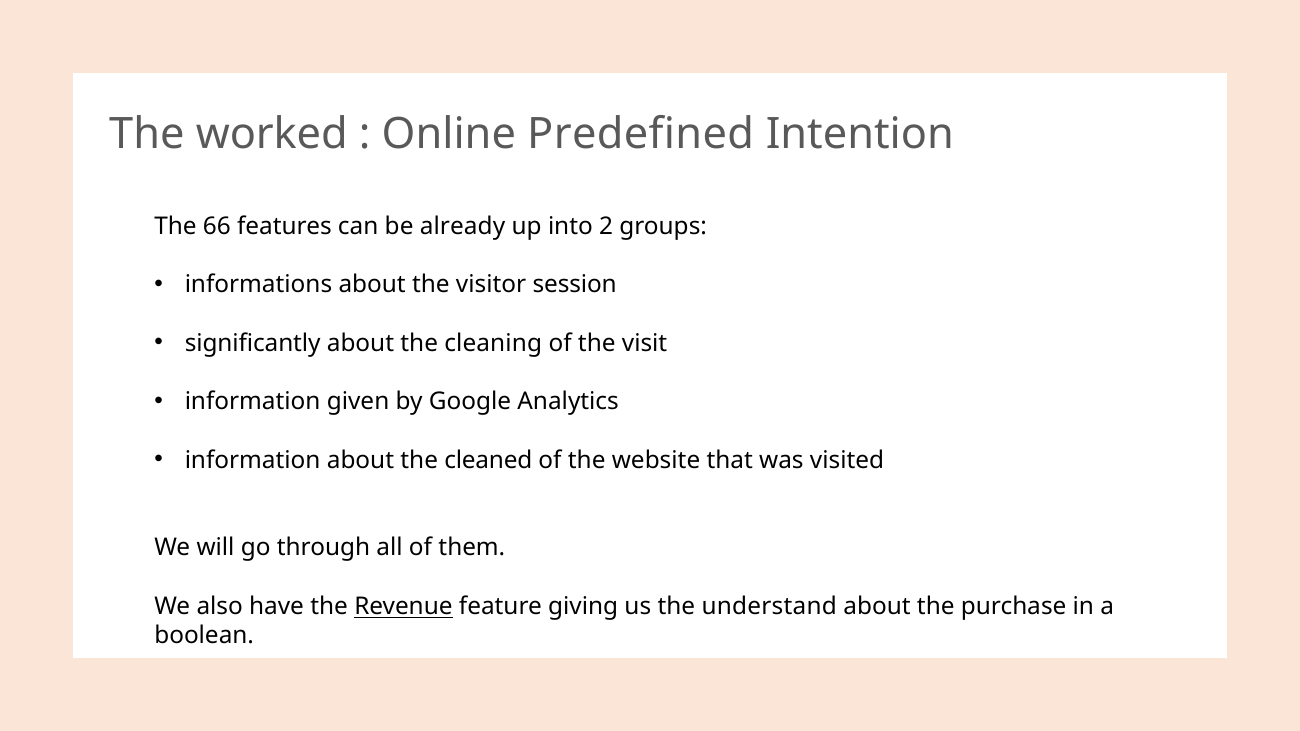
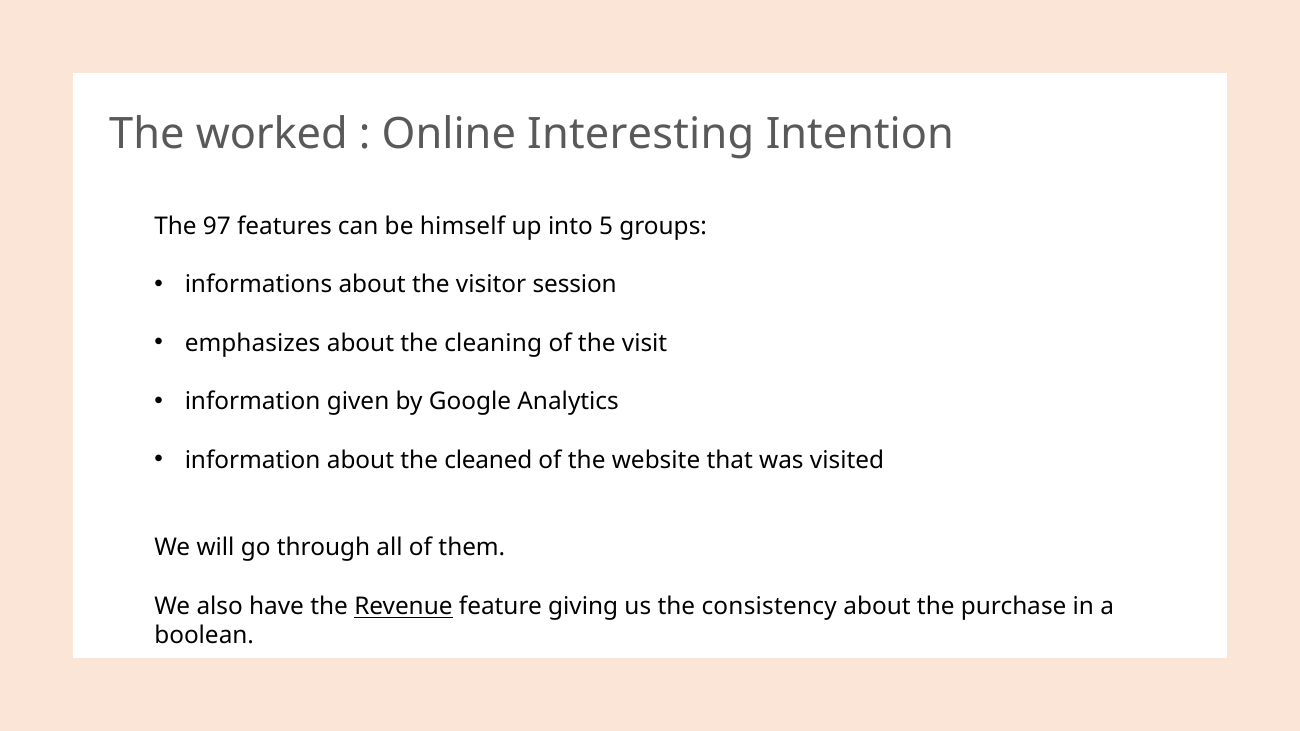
Predefined: Predefined -> Interesting
66: 66 -> 97
already: already -> himself
2: 2 -> 5
significantly: significantly -> emphasizes
understand: understand -> consistency
